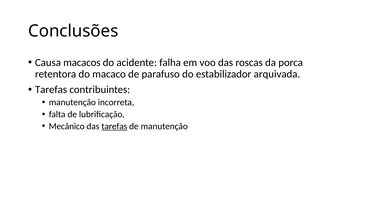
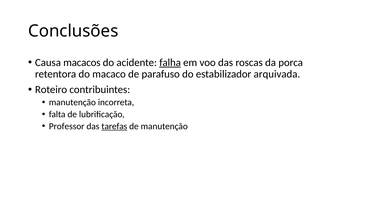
falha underline: none -> present
Tarefas at (51, 89): Tarefas -> Roteiro
Mecânico: Mecânico -> Professor
